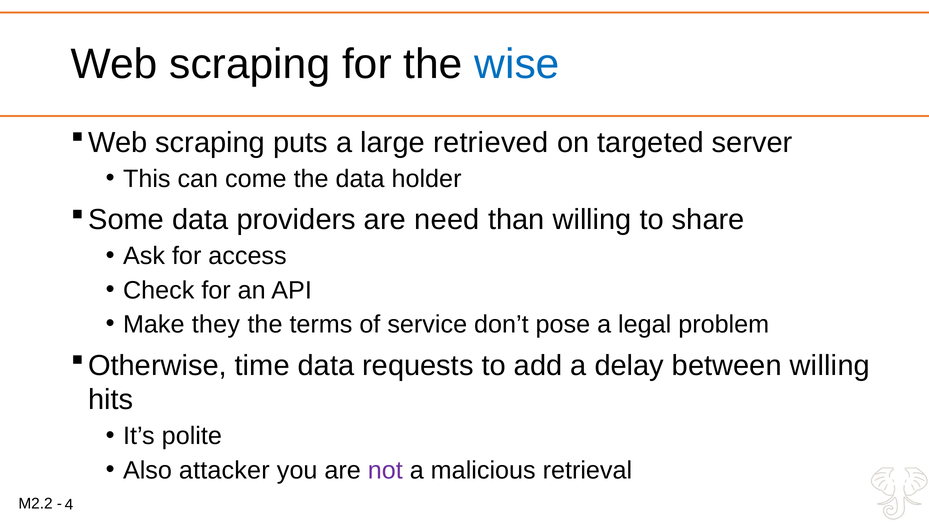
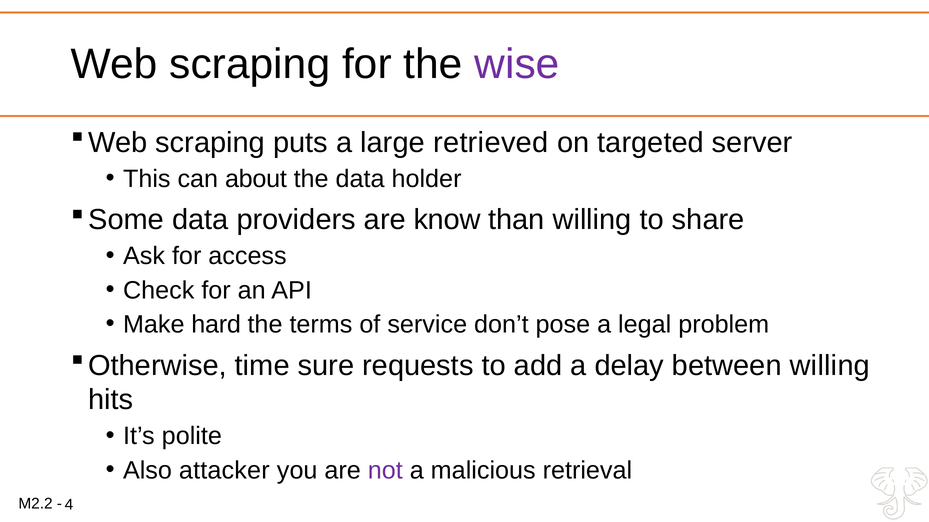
wise colour: blue -> purple
come: come -> about
need: need -> know
they: they -> hard
time data: data -> sure
